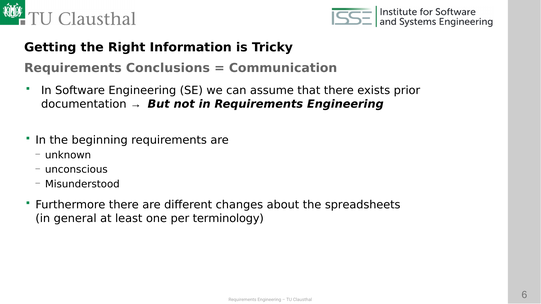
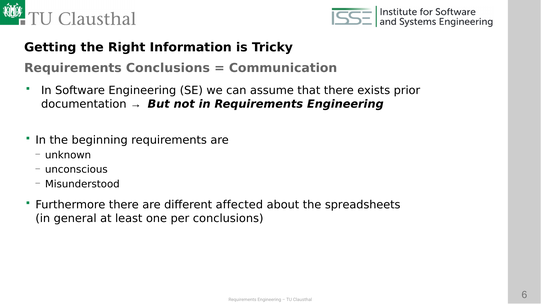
changes: changes -> affected
per terminology: terminology -> conclusions
